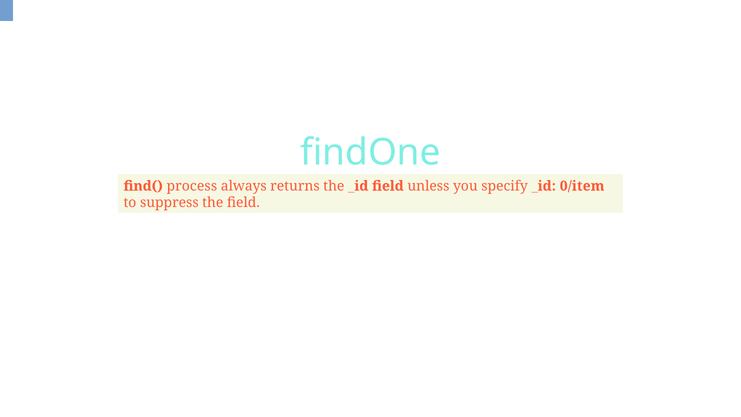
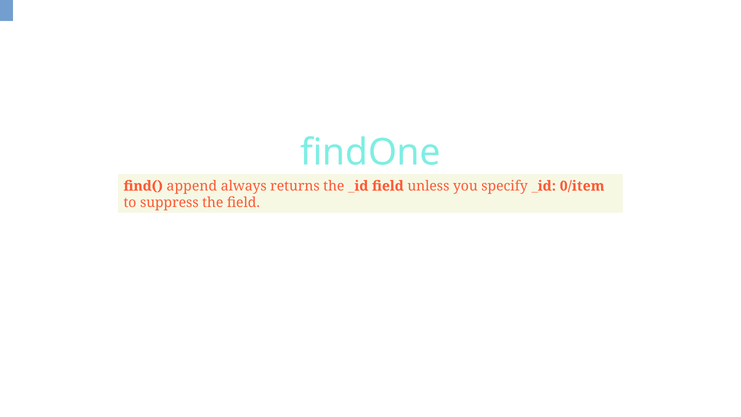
process: process -> append
